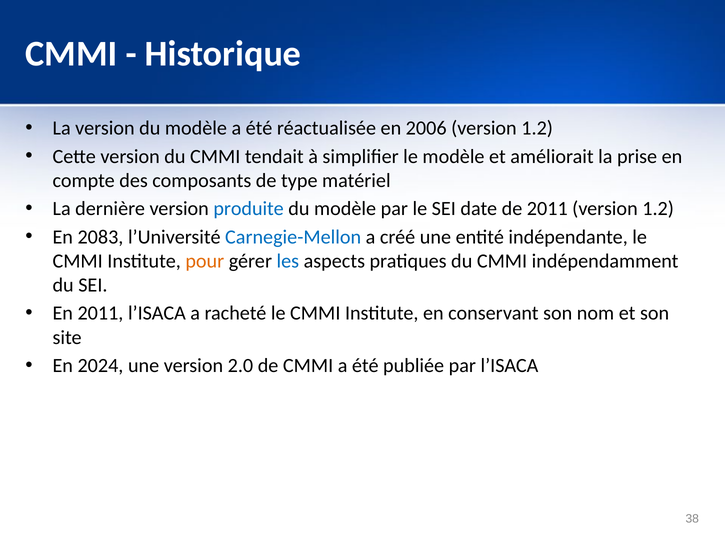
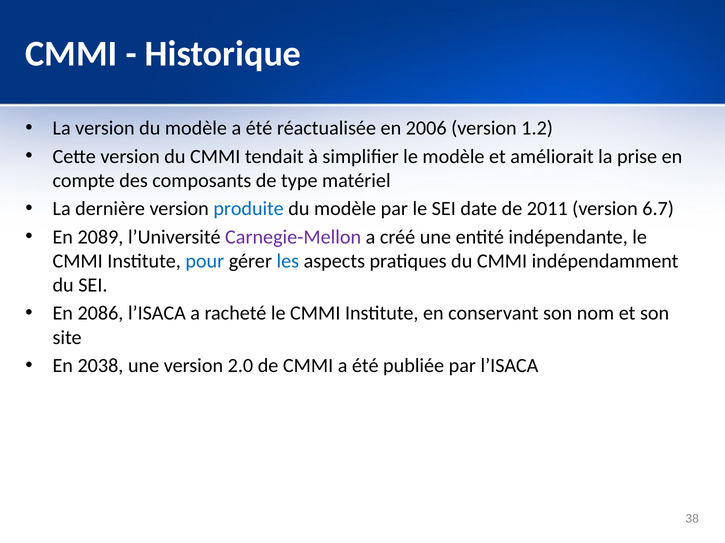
2011 version 1.2: 1.2 -> 6.7
2083: 2083 -> 2089
Carnegie-Mellon colour: blue -> purple
pour colour: orange -> blue
En 2011: 2011 -> 2086
2024: 2024 -> 2038
